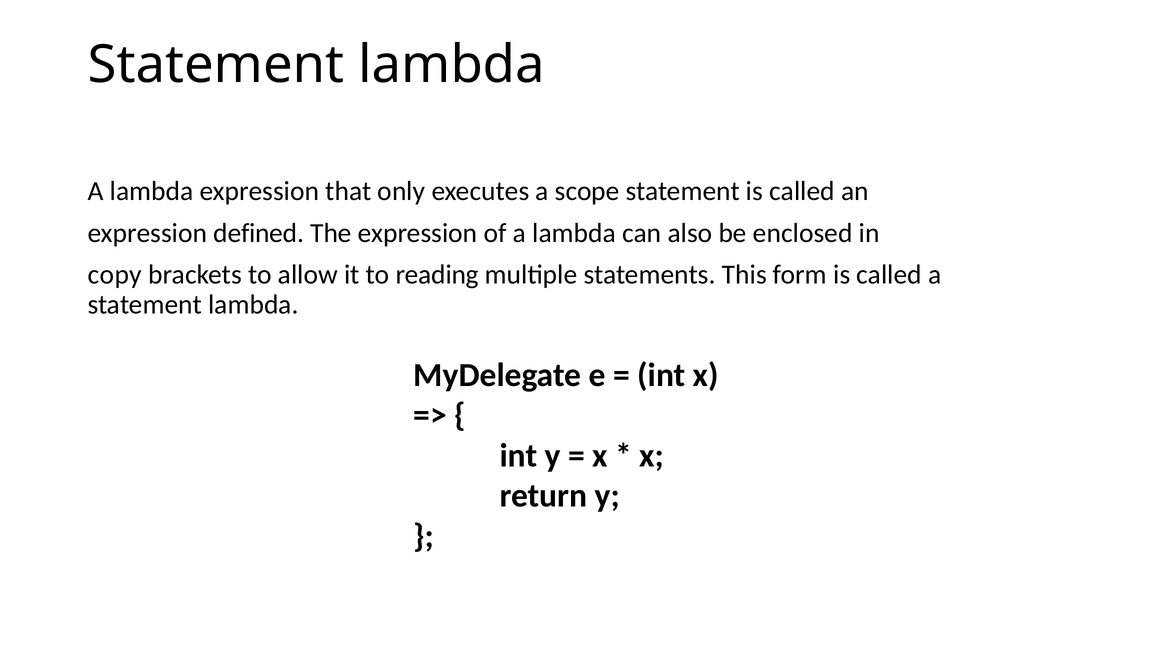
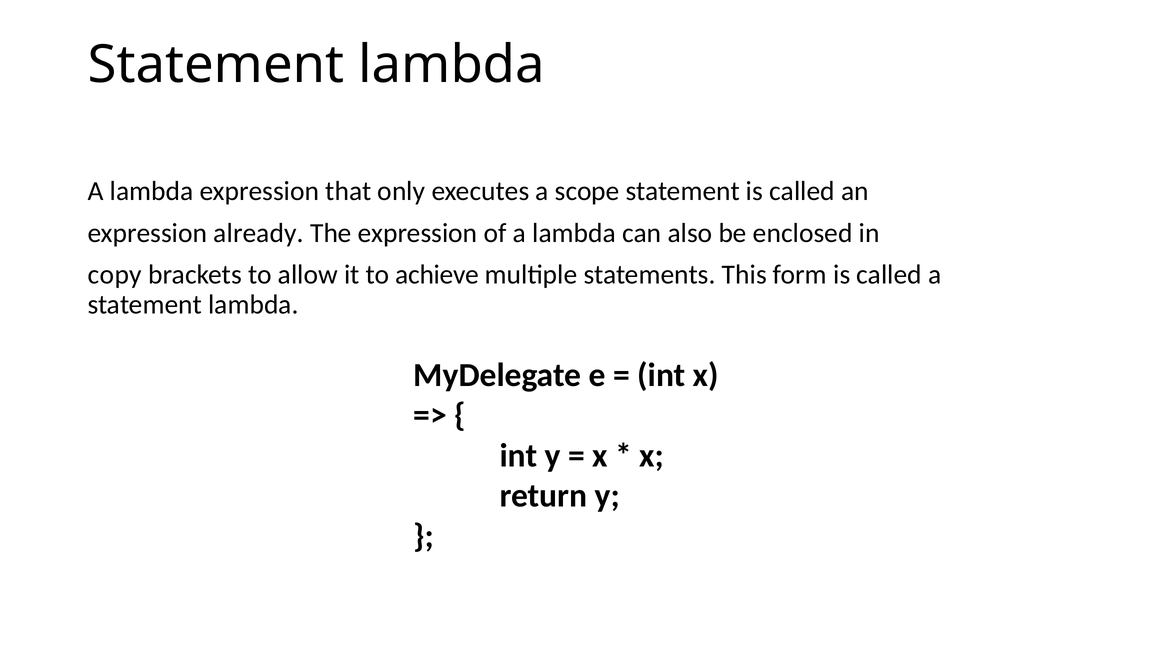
defined: defined -> already
reading: reading -> achieve
